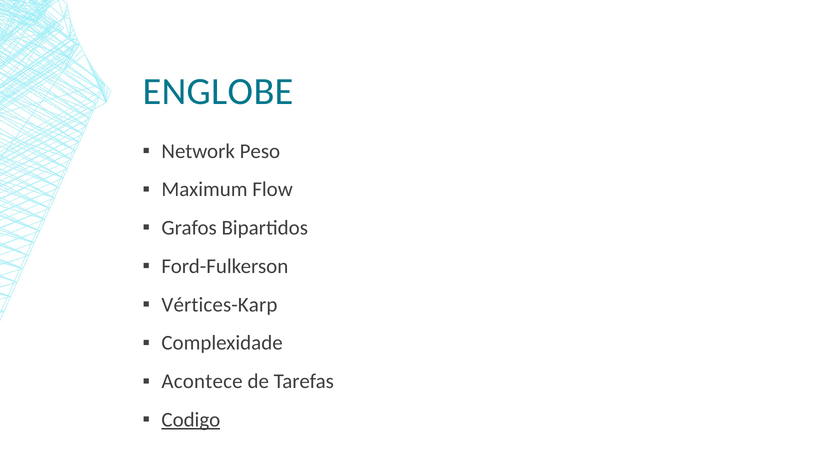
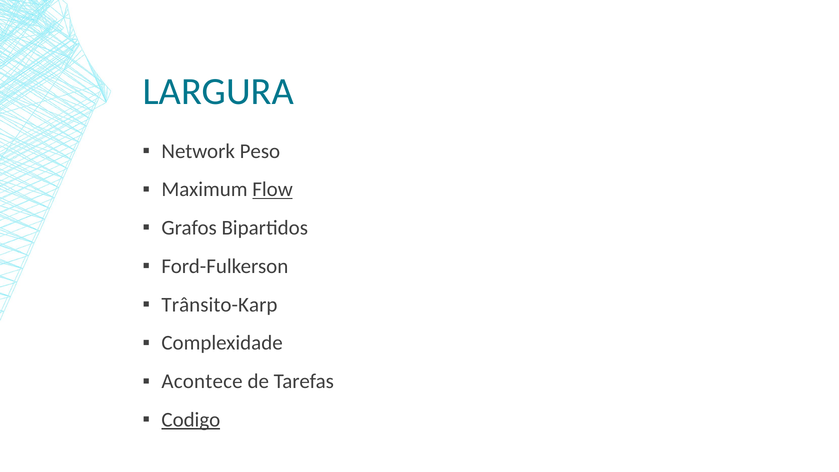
ENGLOBE: ENGLOBE -> LARGURA
Flow underline: none -> present
Vértices-Karp: Vértices-Karp -> Trânsito-Karp
